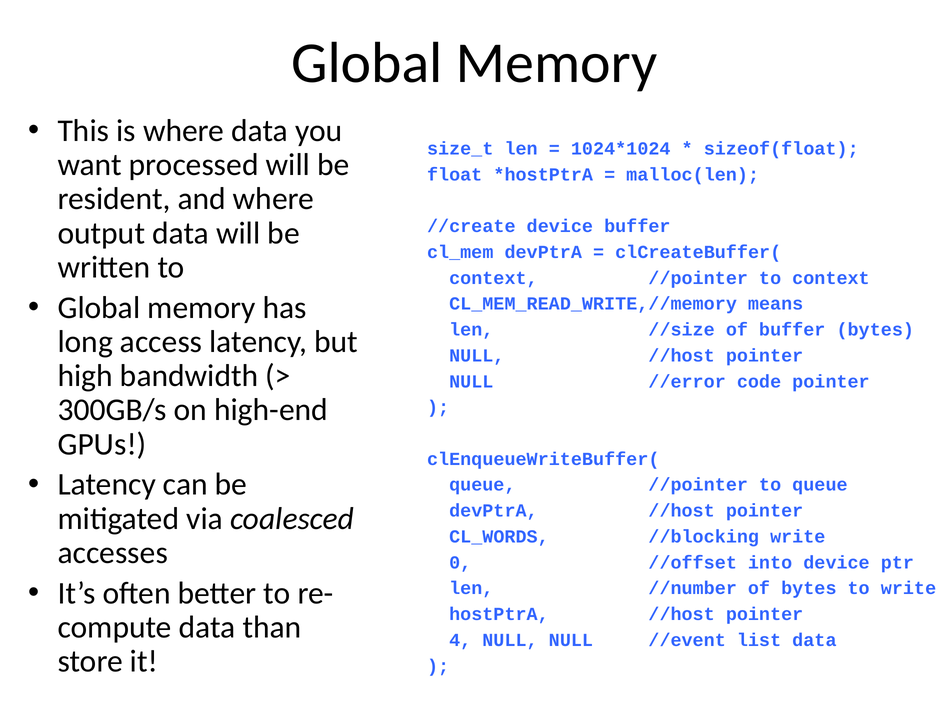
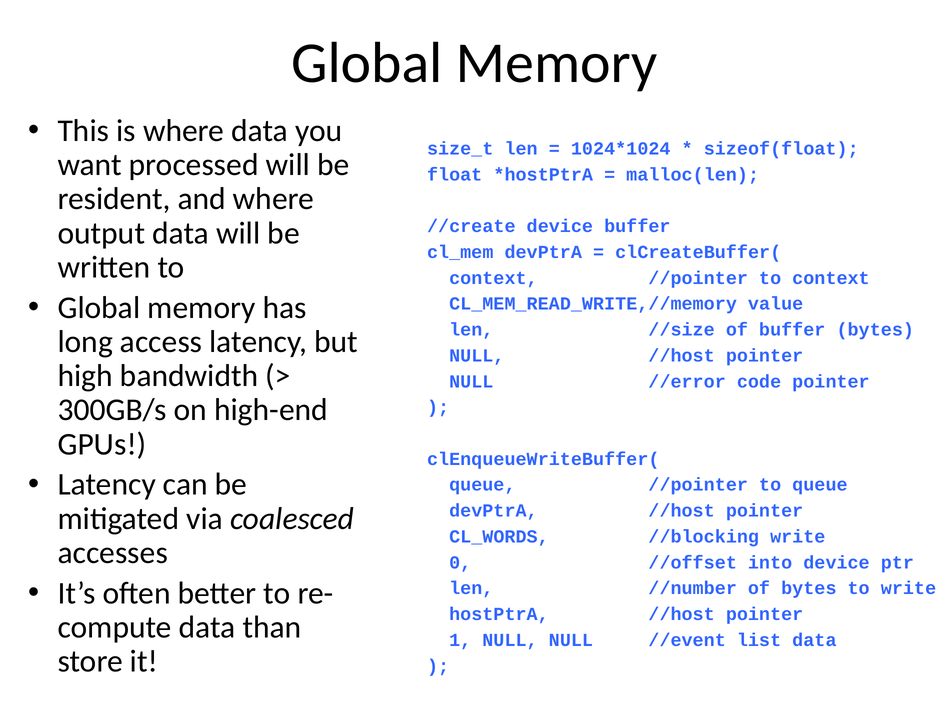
means: means -> value
4: 4 -> 1
